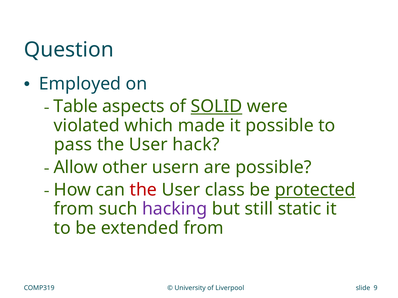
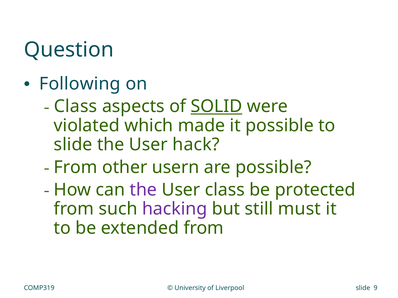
Employed: Employed -> Following
Table at (76, 107): Table -> Class
pass at (73, 145): pass -> slide
Allow at (76, 167): Allow -> From
the at (143, 190) colour: red -> purple
protected underline: present -> none
static: static -> must
